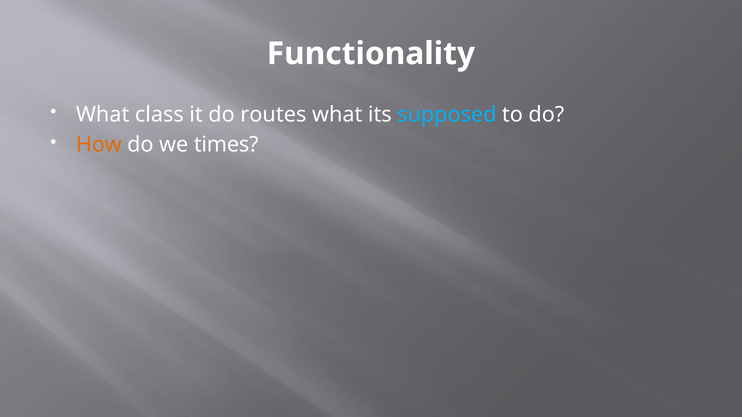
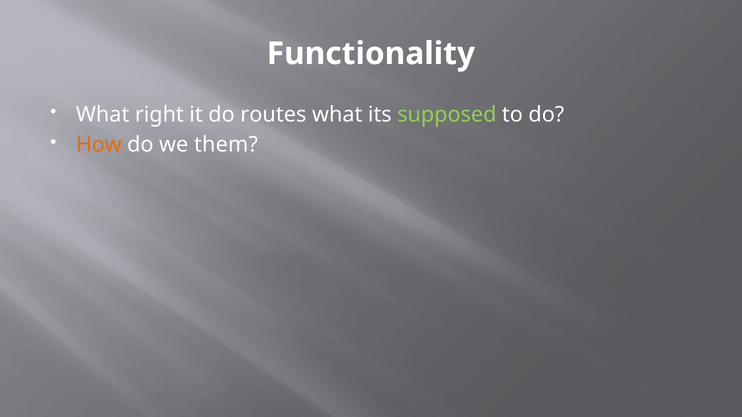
class: class -> right
supposed colour: light blue -> light green
times: times -> them
